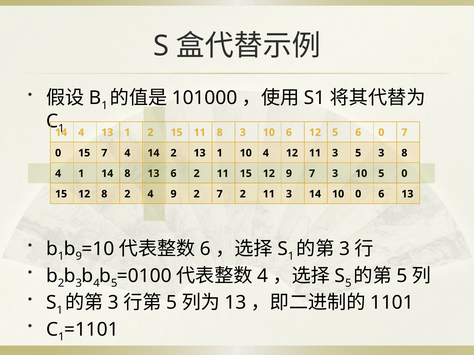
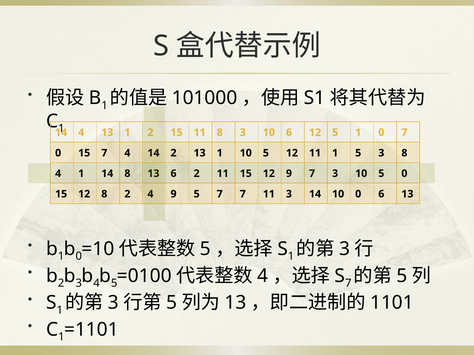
5 6: 6 -> 1
1 10 4: 4 -> 5
12 11 3: 3 -> 1
9 2: 2 -> 5
7 2: 2 -> 7
9 at (79, 257): 9 -> 0
6 at (205, 249): 6 -> 5
5 at (348, 284): 5 -> 7
